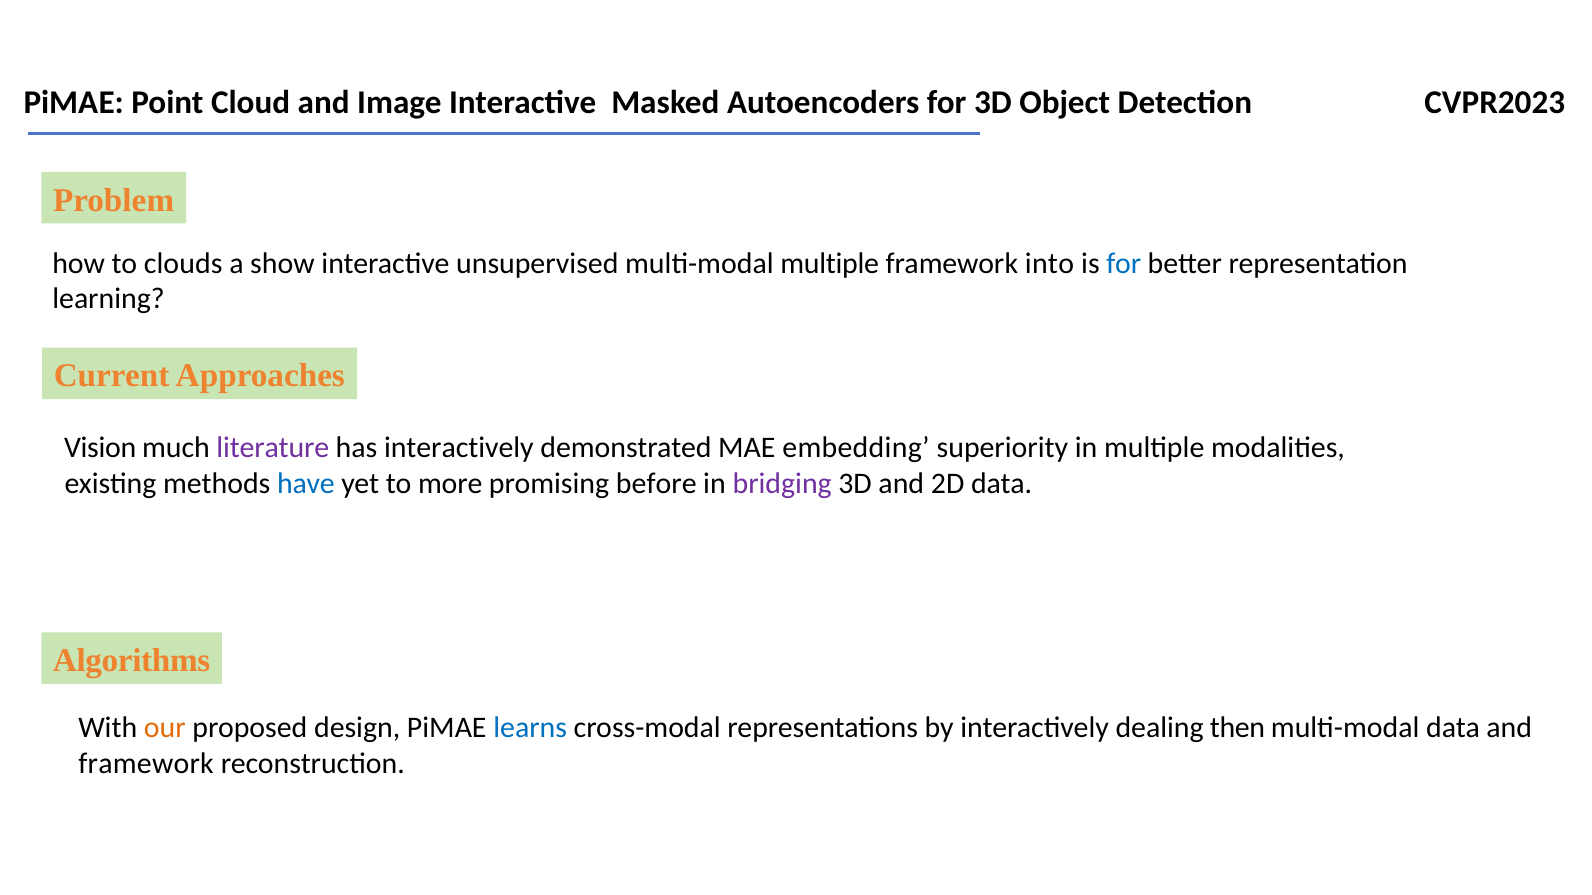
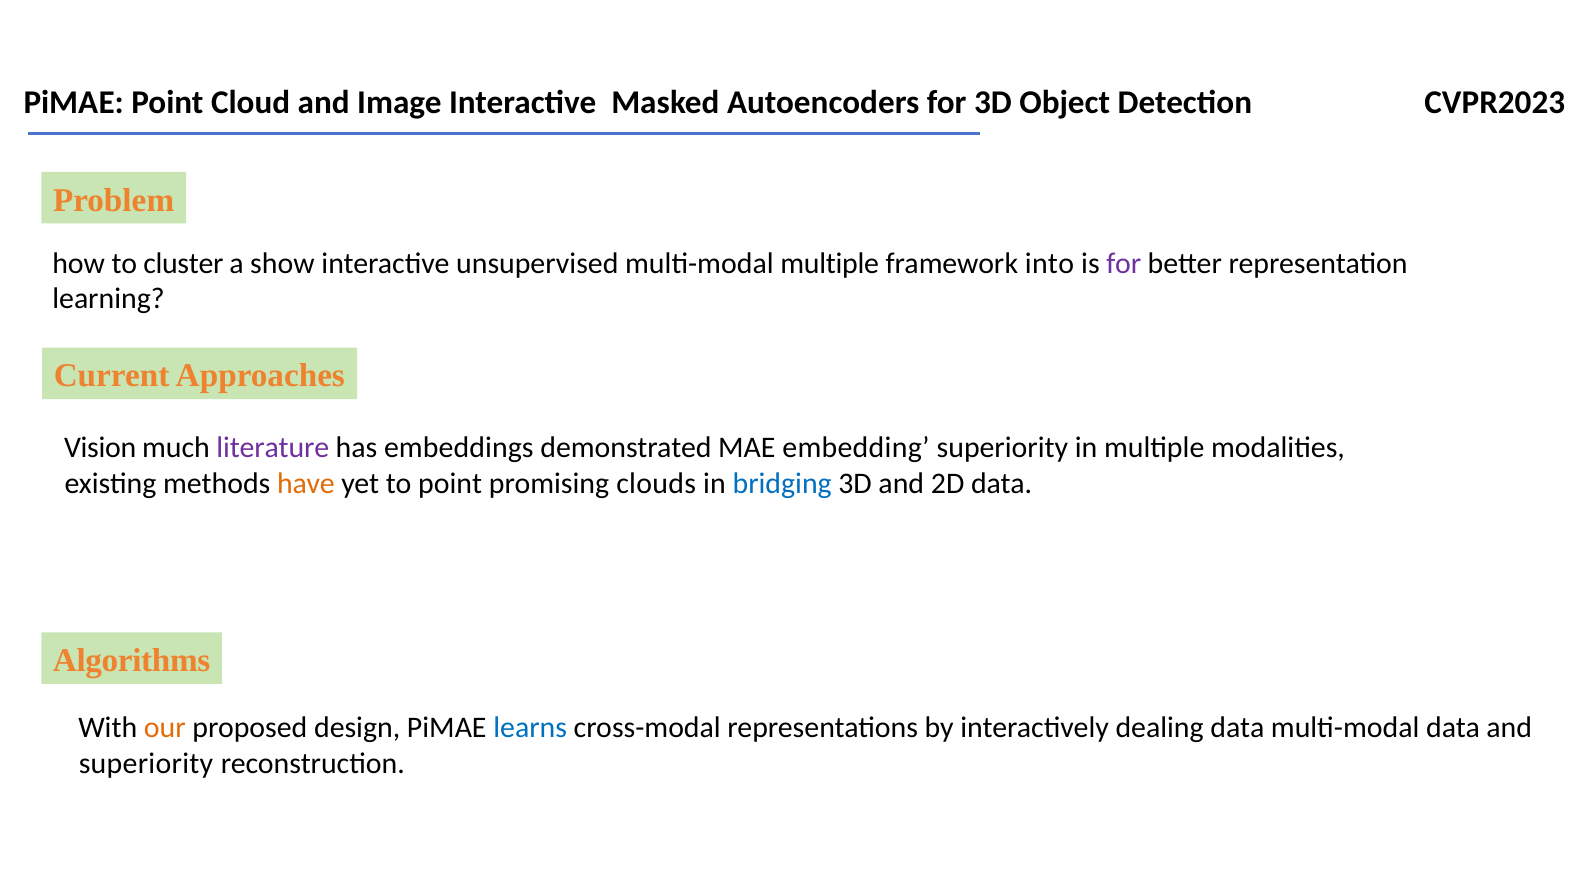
clouds: clouds -> cluster
for at (1124, 263) colour: blue -> purple
has interactively: interactively -> embeddings
have colour: blue -> orange
to more: more -> point
before: before -> clouds
bridging colour: purple -> blue
dealing then: then -> data
framework at (146, 764): framework -> superiority
